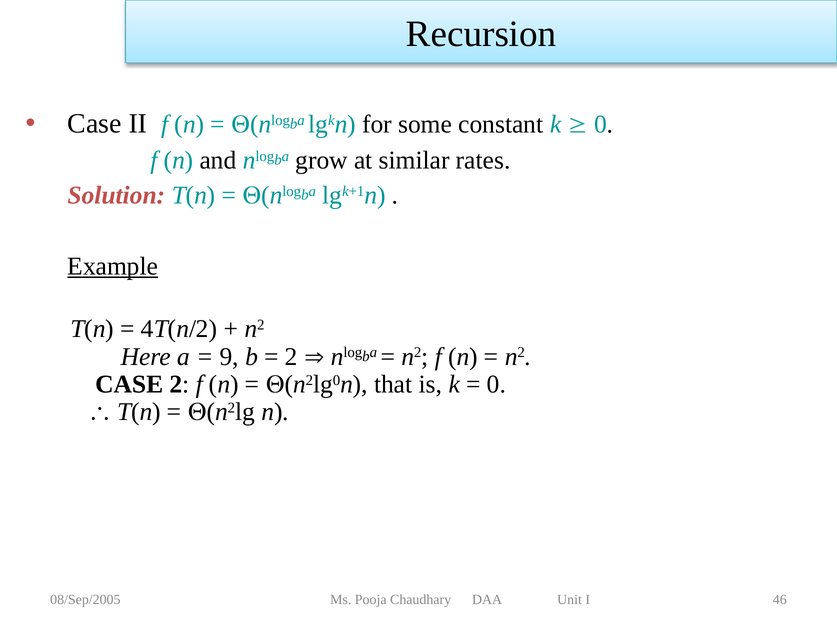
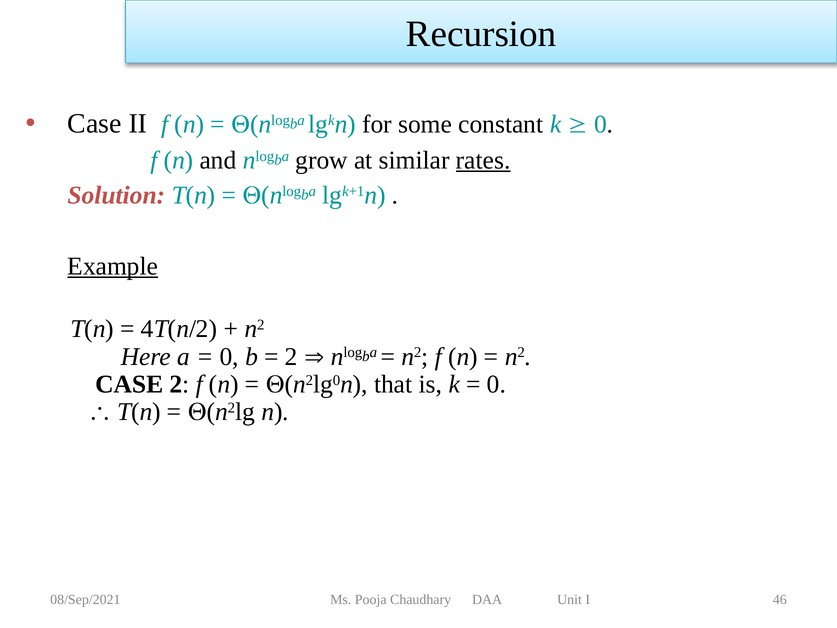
rates underline: none -> present
9 at (229, 357): 9 -> 0
08/Sep/2005: 08/Sep/2005 -> 08/Sep/2021
